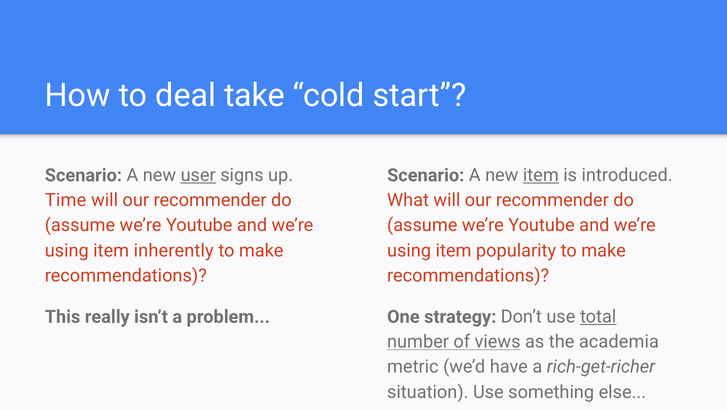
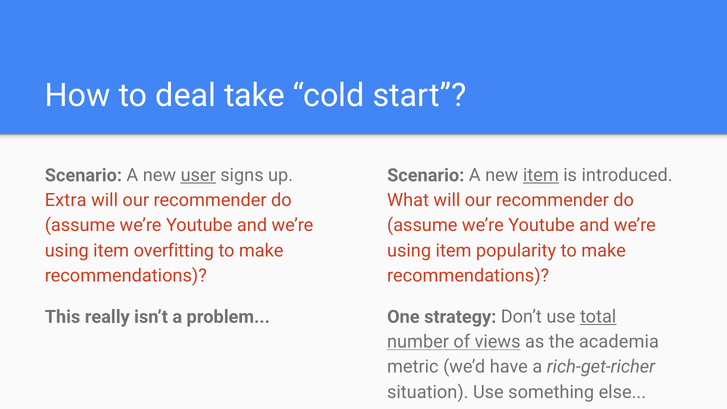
Time: Time -> Extra
inherently: inherently -> overfitting
